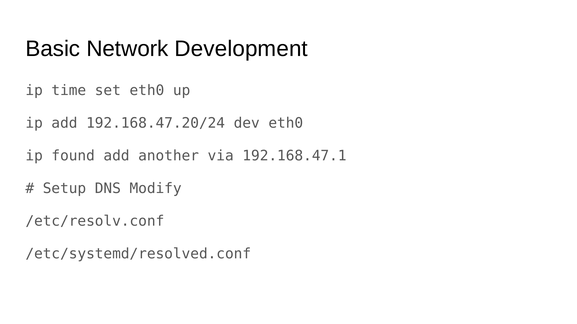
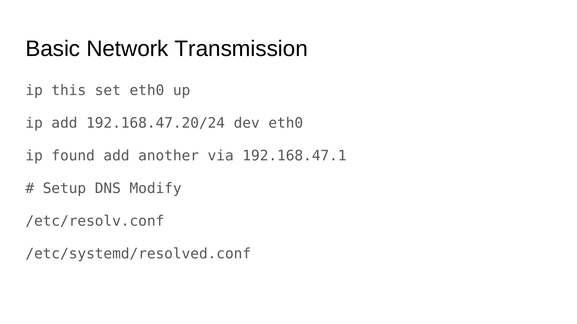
Development: Development -> Transmission
time: time -> this
